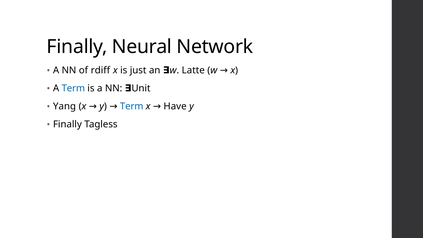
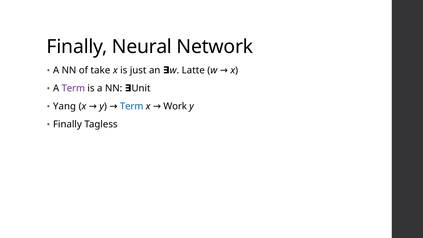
rdiff: rdiff -> take
Term at (73, 88) colour: blue -> purple
Have: Have -> Work
